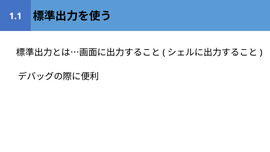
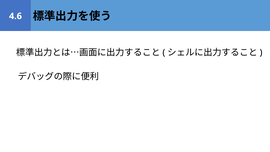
1.1: 1.1 -> 4.6
